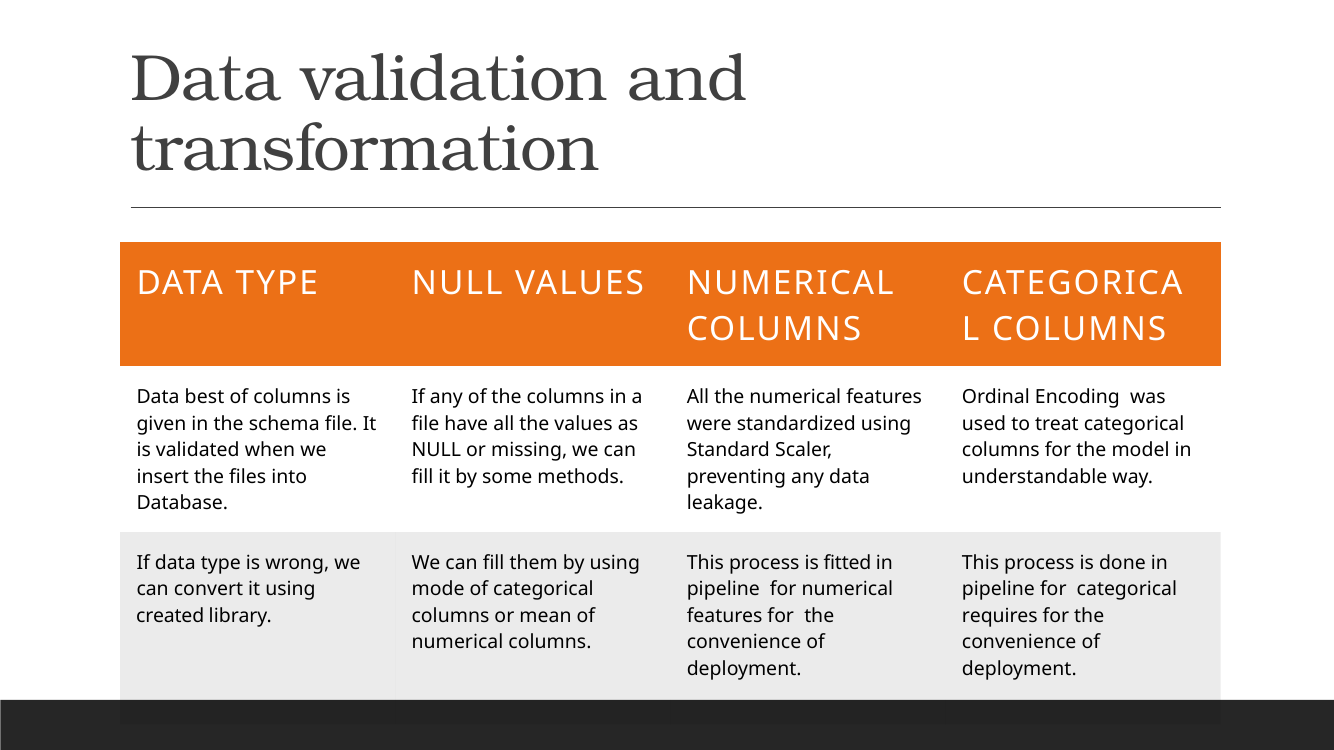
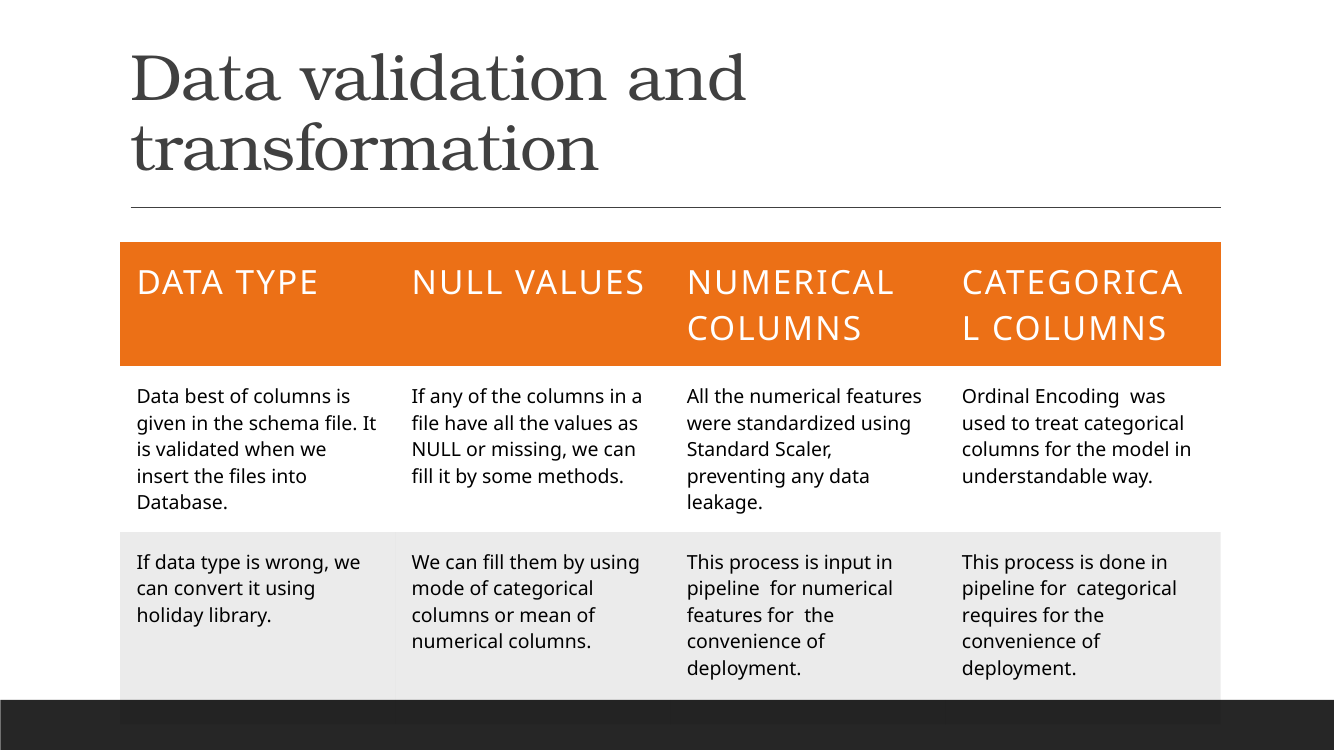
fitted: fitted -> input
created: created -> holiday
